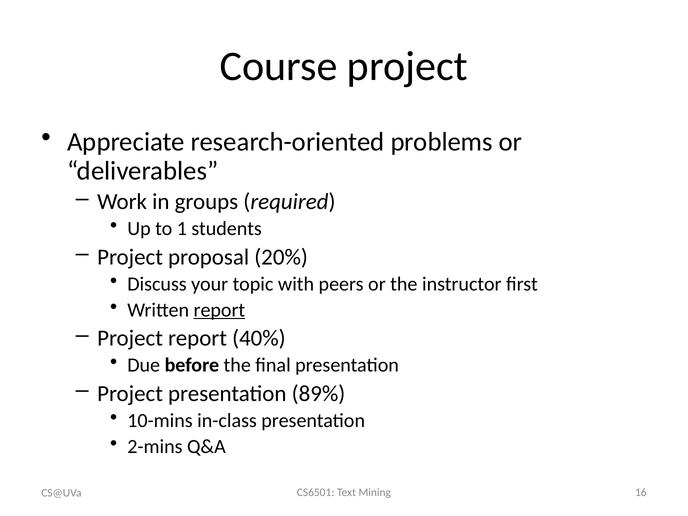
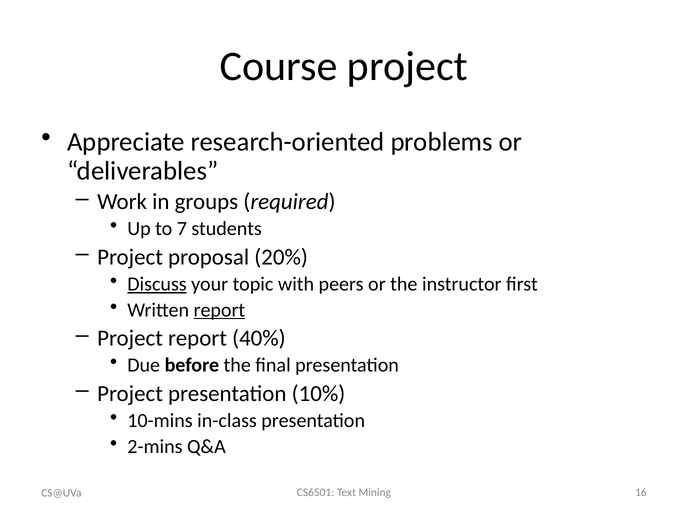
1: 1 -> 7
Discuss underline: none -> present
89%: 89% -> 10%
